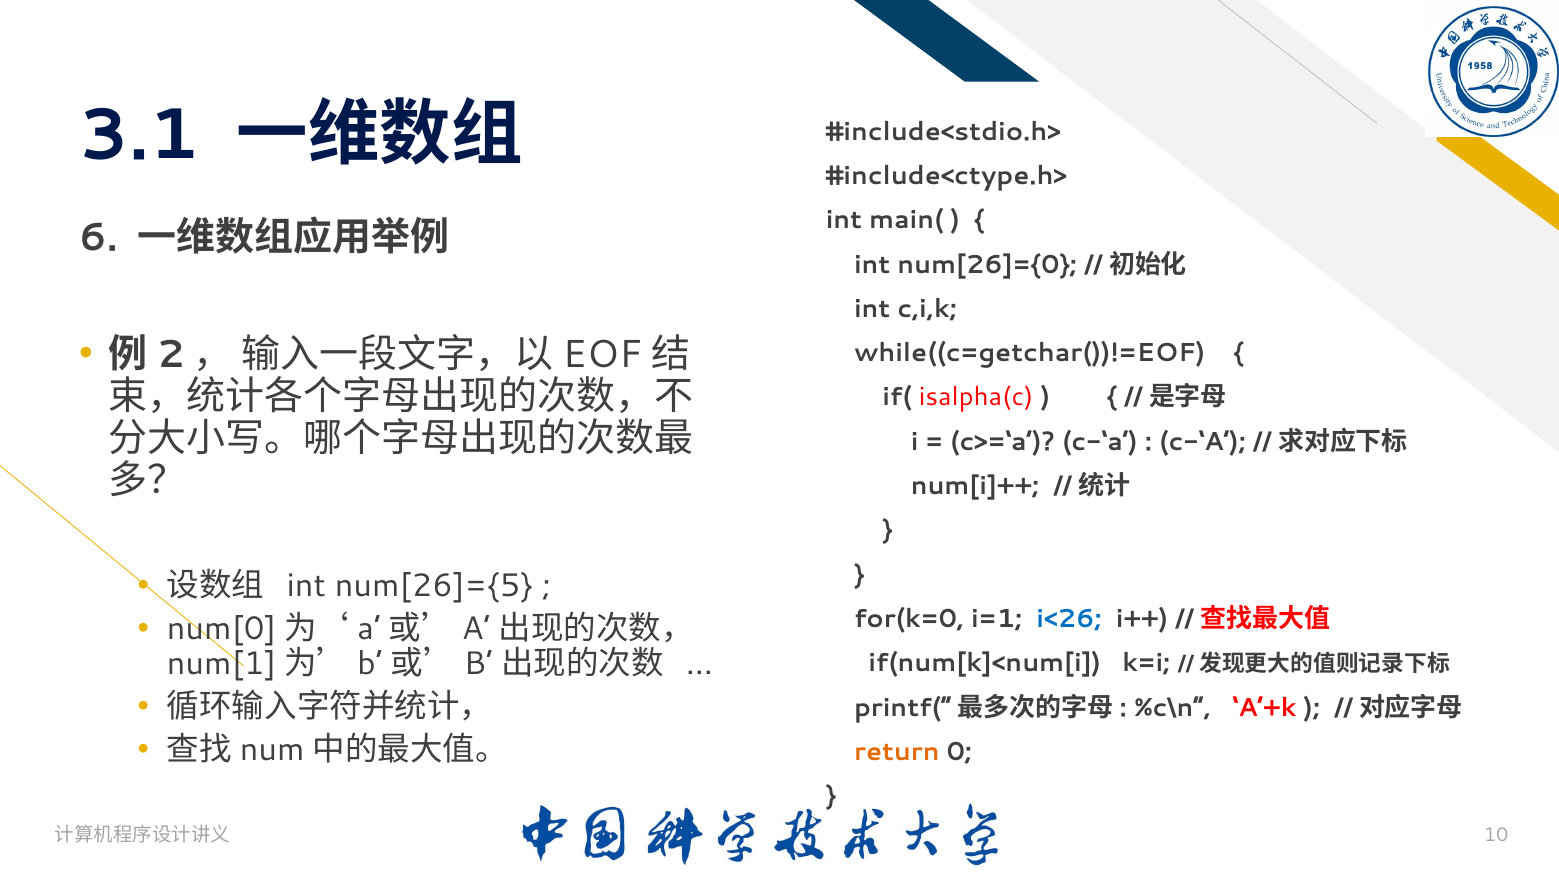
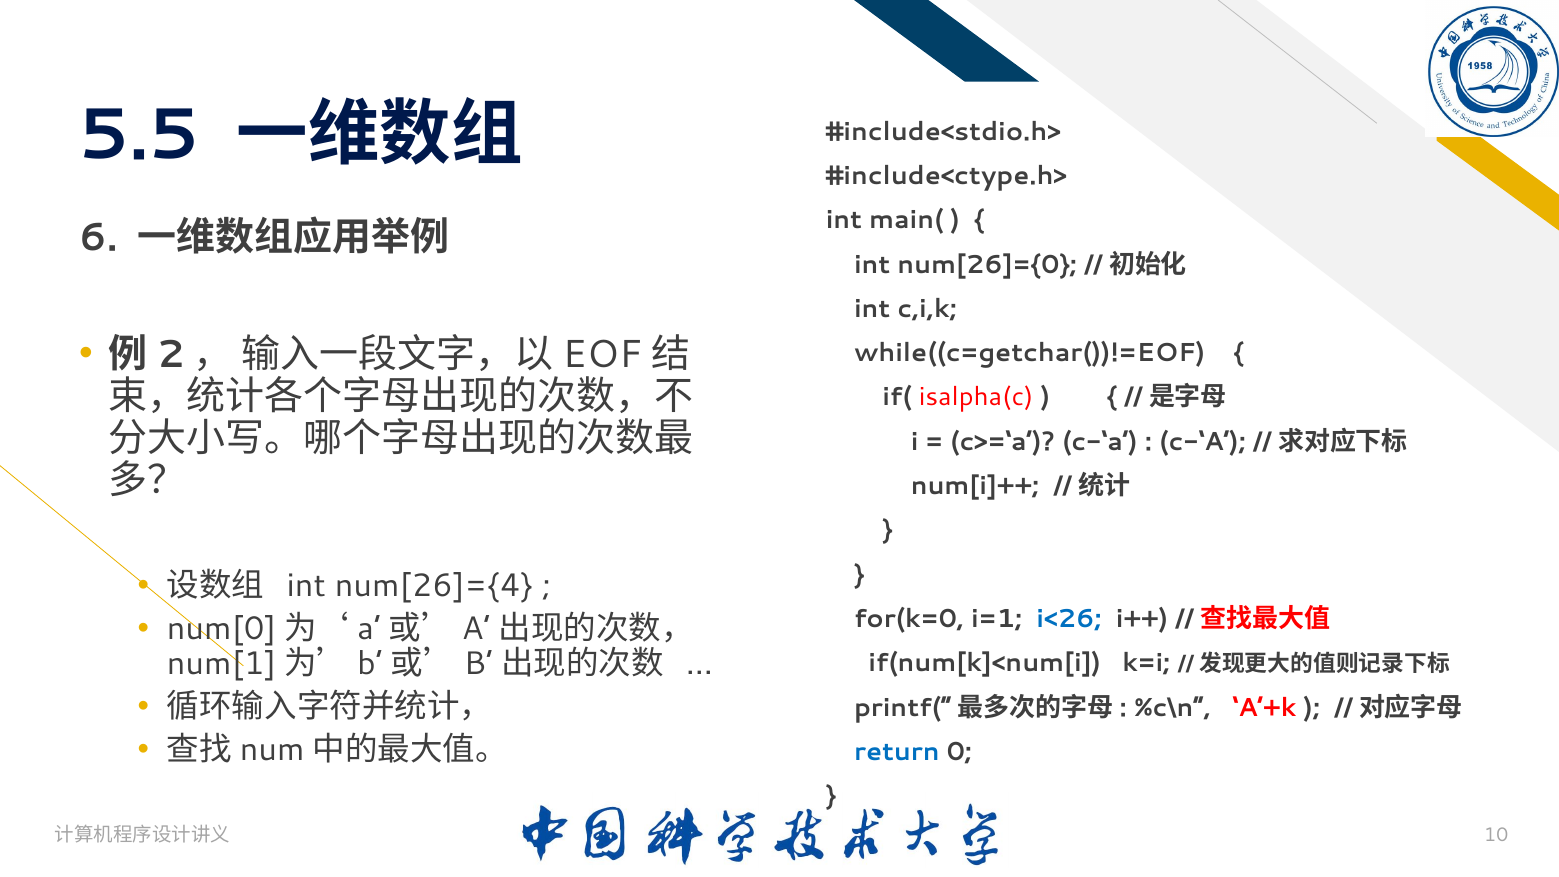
3.1: 3.1 -> 5.5
num[26]={5: num[26]={5 -> num[26]={4
return colour: orange -> blue
